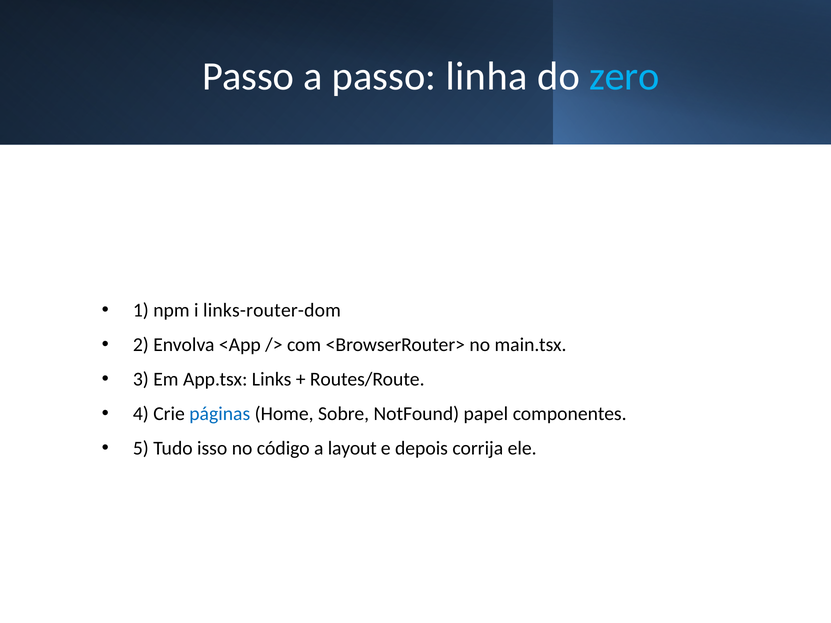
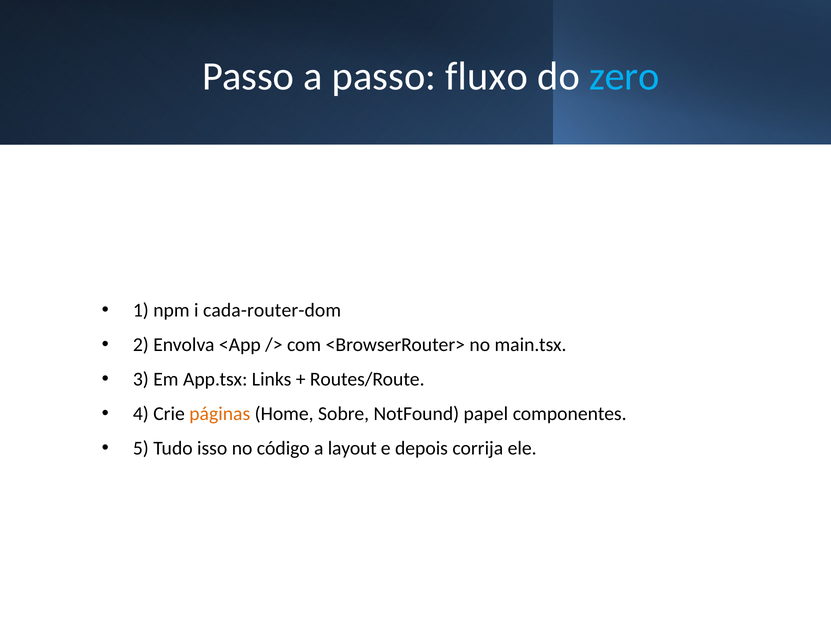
linha: linha -> fluxo
links-router-dom: links-router-dom -> cada-router-dom
páginas colour: blue -> orange
